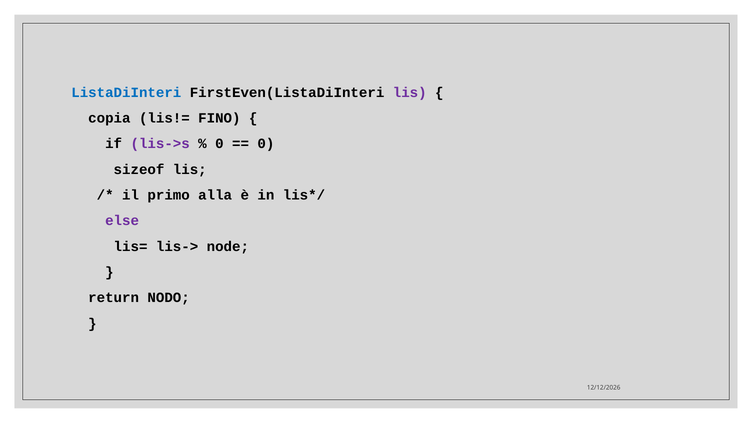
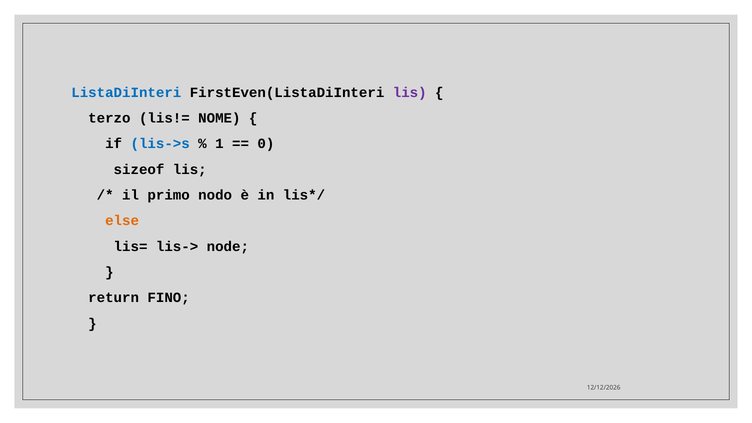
copia: copia -> terzo
FINO: FINO -> NOME
lis->s colour: purple -> blue
0 at (219, 144): 0 -> 1
alla: alla -> nodo
else colour: purple -> orange
NODO: NODO -> FINO
